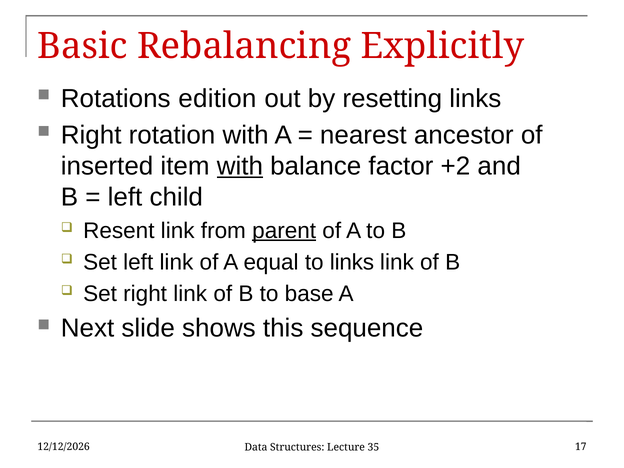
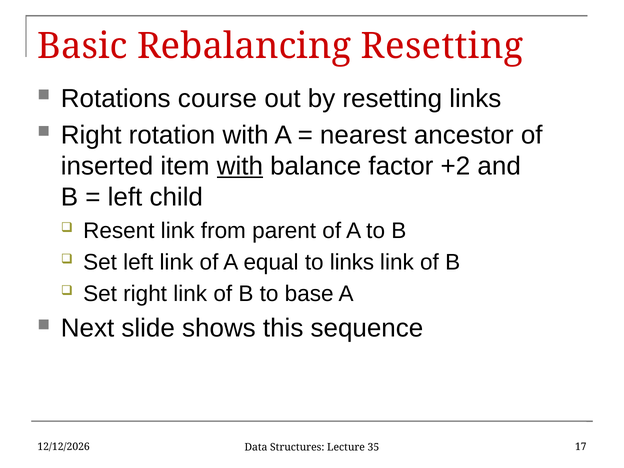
Rebalancing Explicitly: Explicitly -> Resetting
edition: edition -> course
parent underline: present -> none
